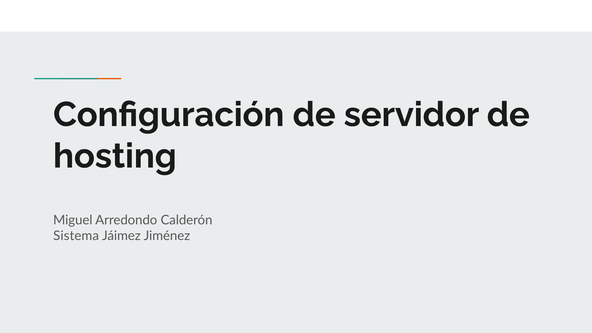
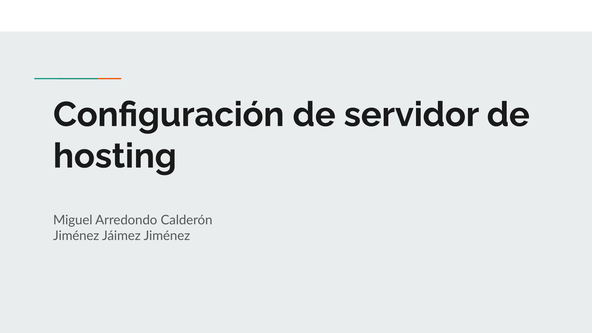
Sistema at (76, 236): Sistema -> Jiménez
